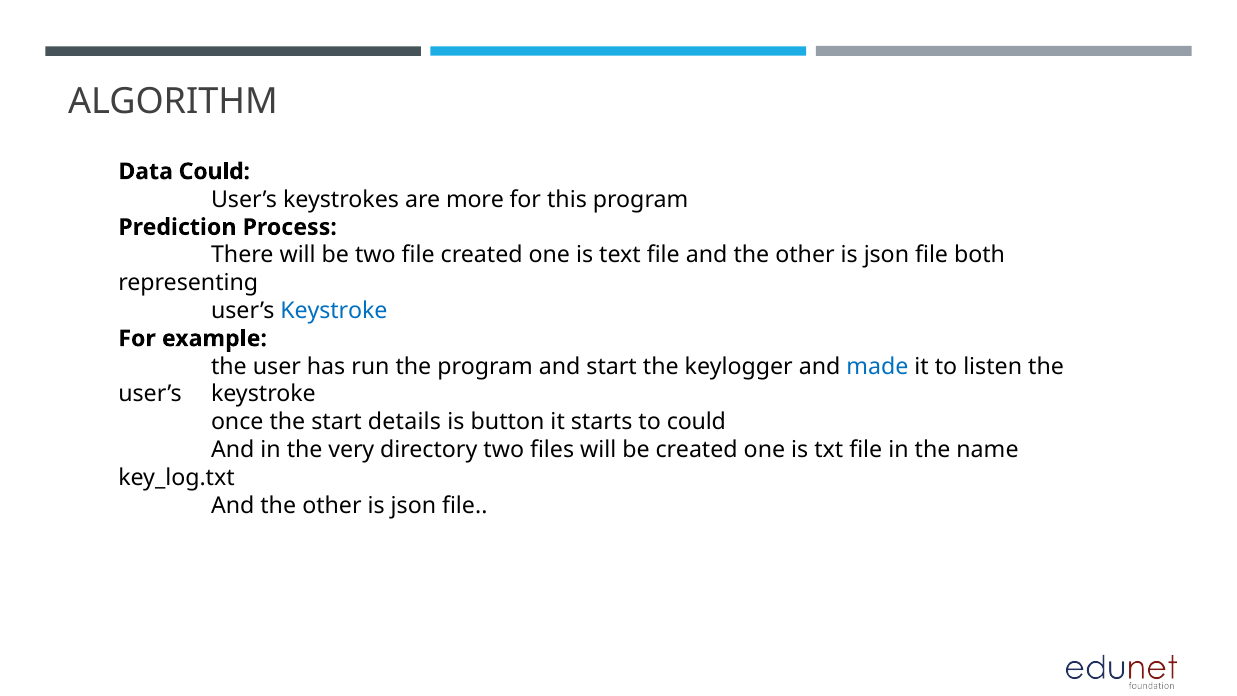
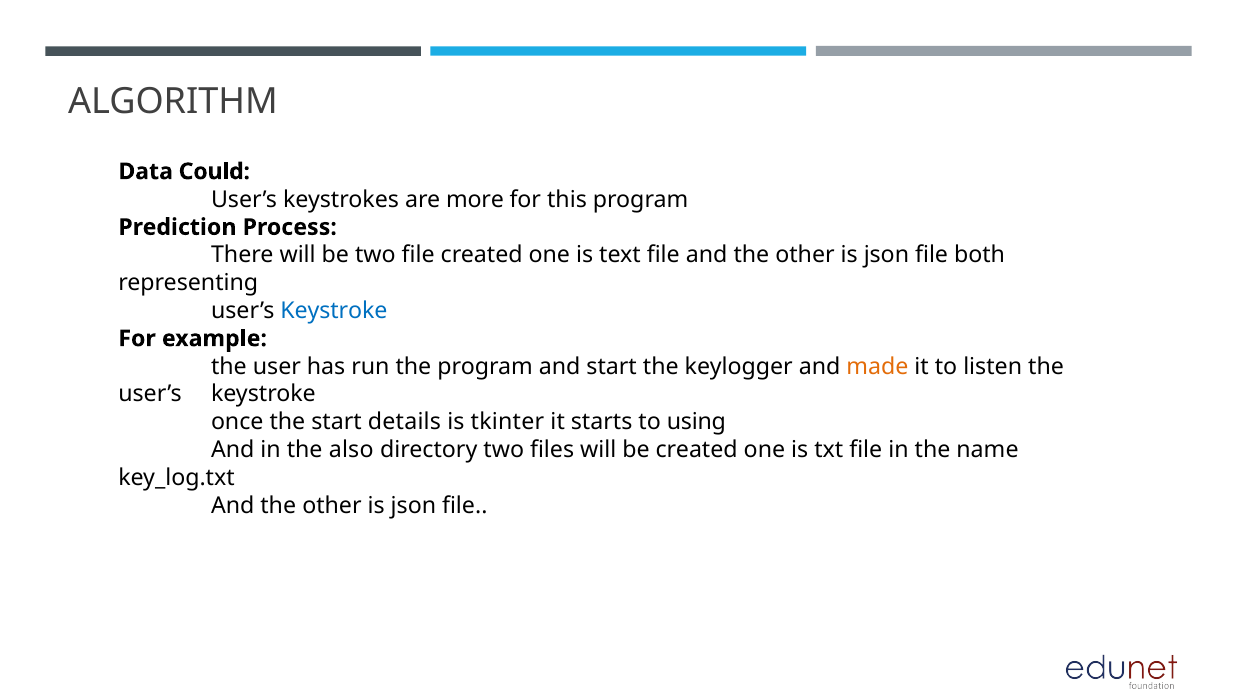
made colour: blue -> orange
button: button -> tkinter
to could: could -> using
very: very -> also
